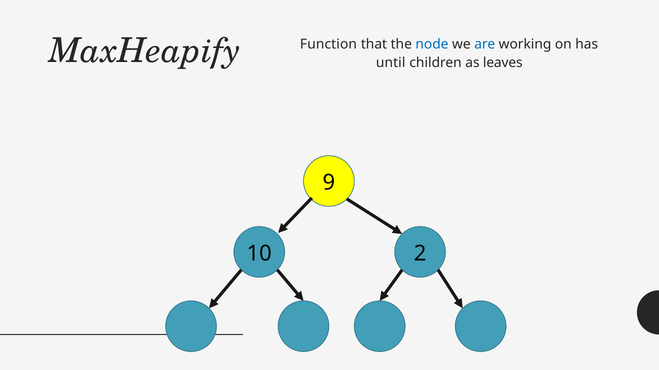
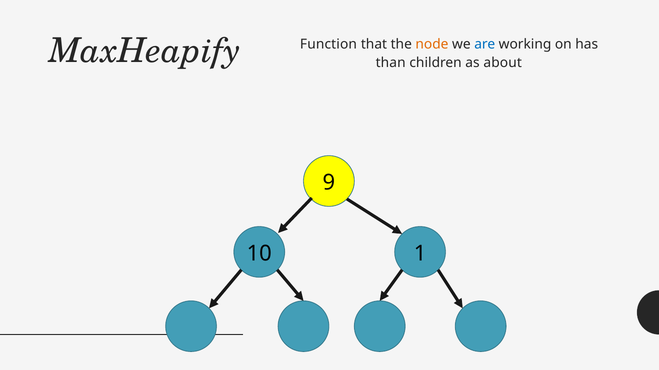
node colour: blue -> orange
until: until -> than
leaves: leaves -> about
2: 2 -> 1
